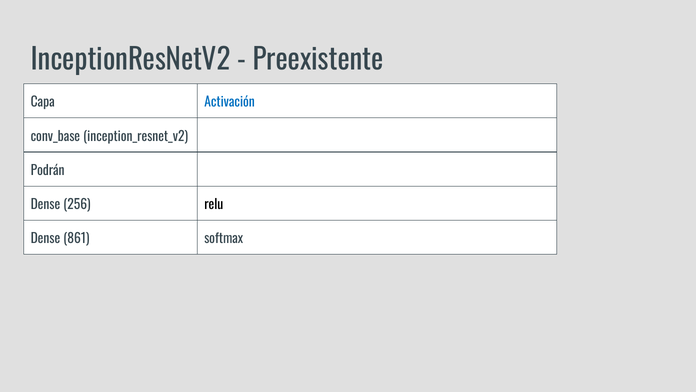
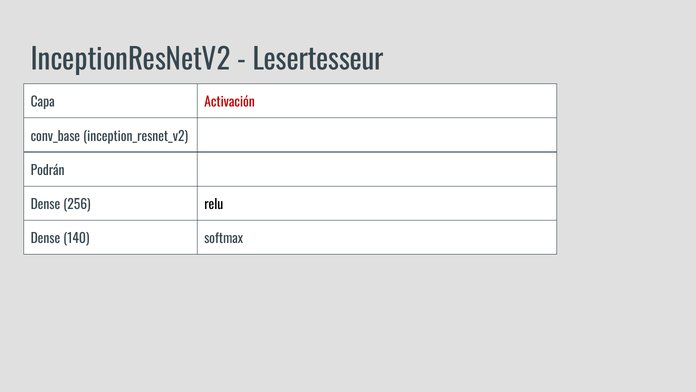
Preexistente: Preexistente -> Lesertesseur
Activación colour: blue -> red
861: 861 -> 140
